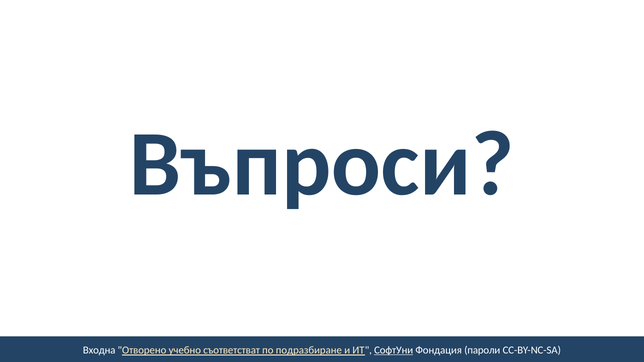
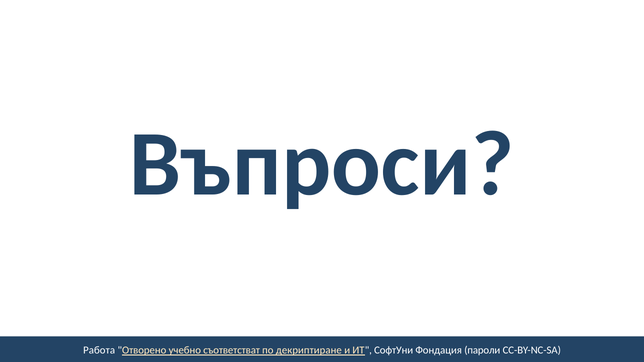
Входна: Входна -> Работа
подразбиране: подразбиране -> декриптиране
СофтУни underline: present -> none
